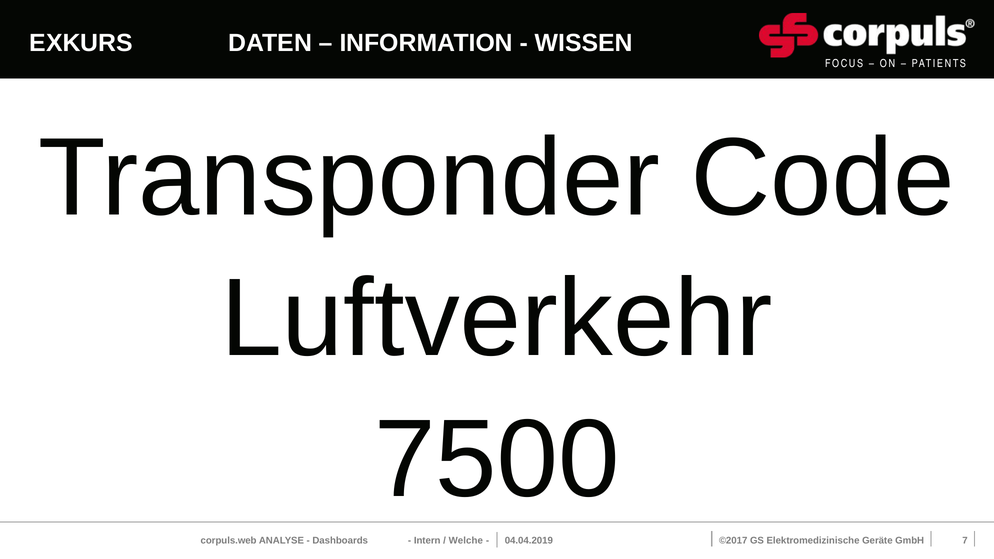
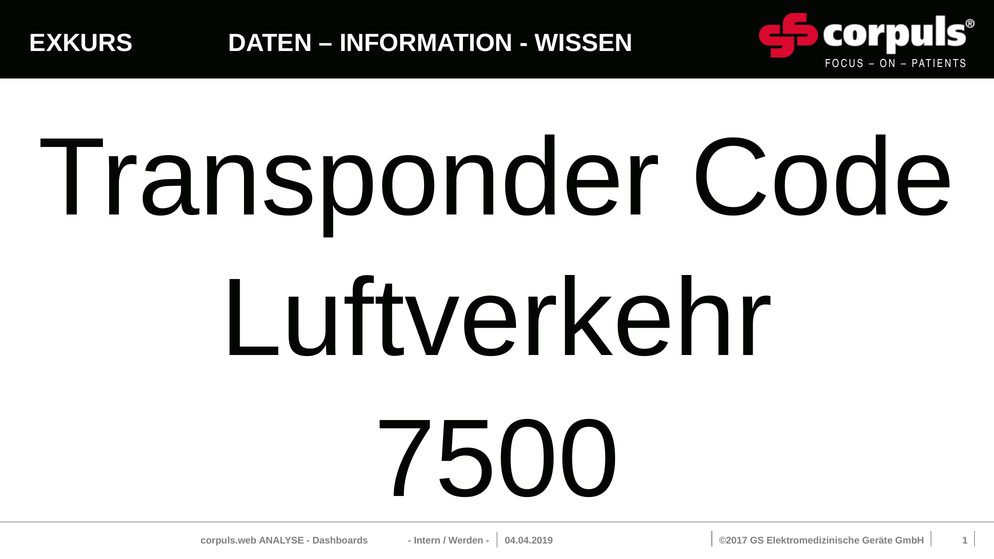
Welche: Welche -> Werden
7: 7 -> 1
